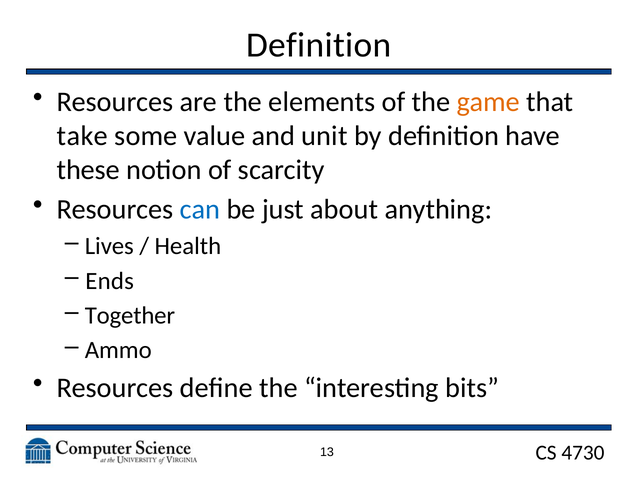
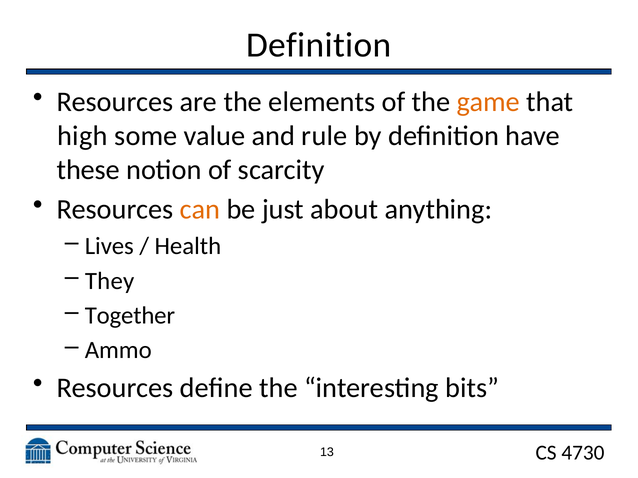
take: take -> high
unit: unit -> rule
can colour: blue -> orange
Ends: Ends -> They
